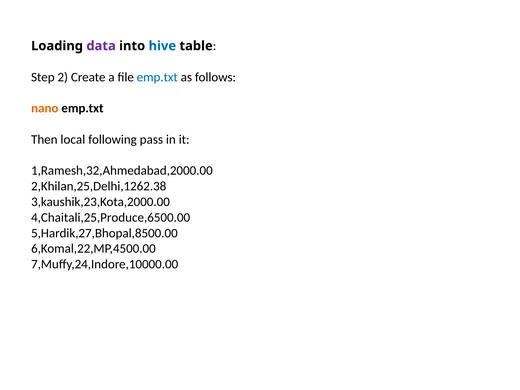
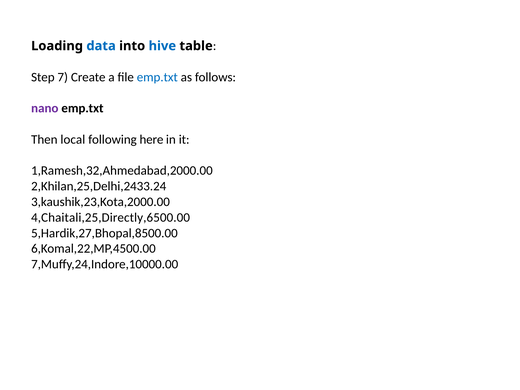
data colour: purple -> blue
2: 2 -> 7
nano colour: orange -> purple
pass: pass -> here
2,Khilan,25,Delhi,1262.38: 2,Khilan,25,Delhi,1262.38 -> 2,Khilan,25,Delhi,2433.24
4,Chaitali,25,Produce,6500.00: 4,Chaitali,25,Produce,6500.00 -> 4,Chaitali,25,Directly,6500.00
